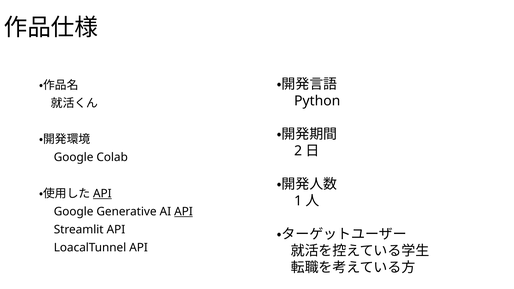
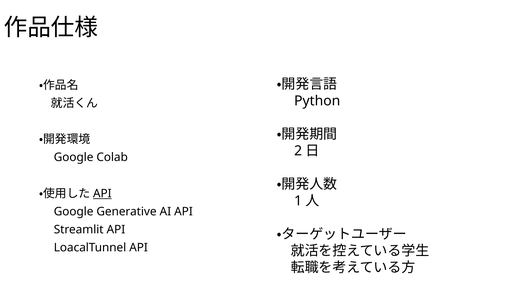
API at (184, 212) underline: present -> none
